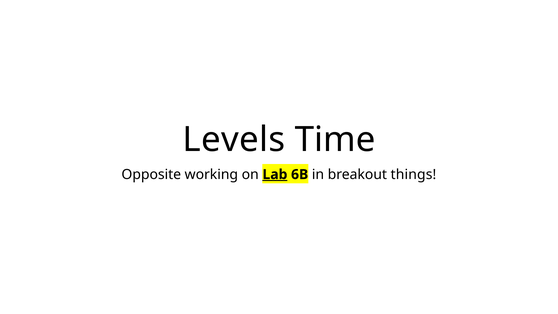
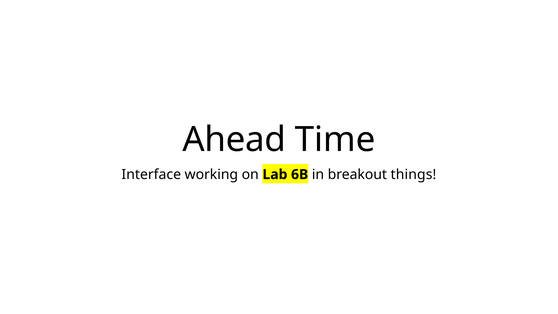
Levels: Levels -> Ahead
Opposite: Opposite -> Interface
Lab underline: present -> none
